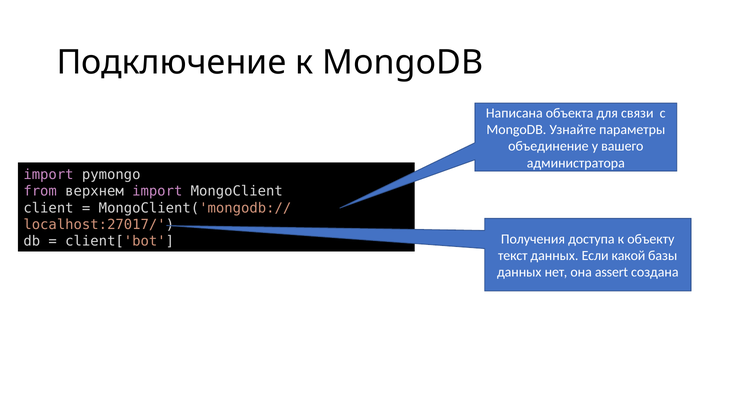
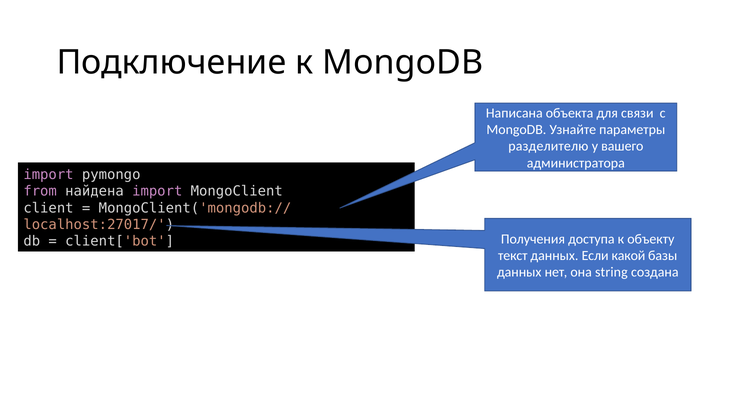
объединение: объединение -> разделителю
верхнем: верхнем -> найдена
assert: assert -> string
